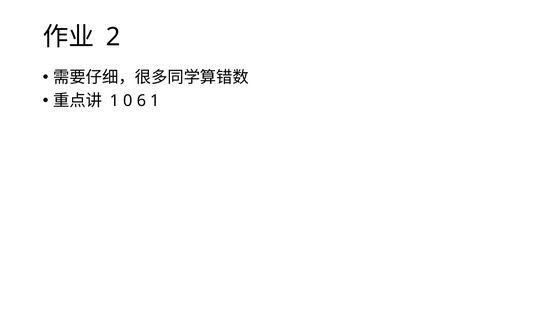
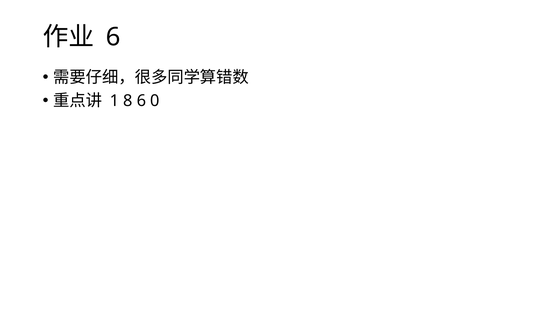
2 at (113, 37): 2 -> 6
0: 0 -> 8
6 1: 1 -> 0
